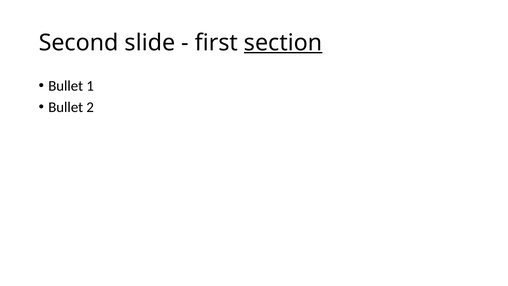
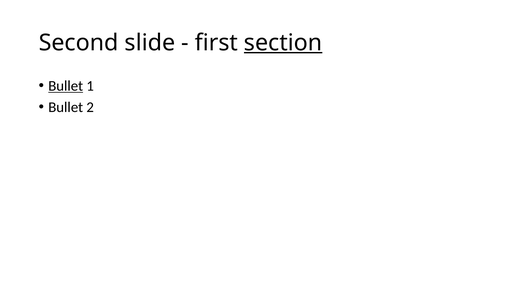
Bullet at (66, 86) underline: none -> present
